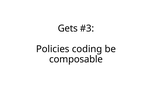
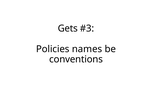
coding: coding -> names
composable: composable -> conventions
